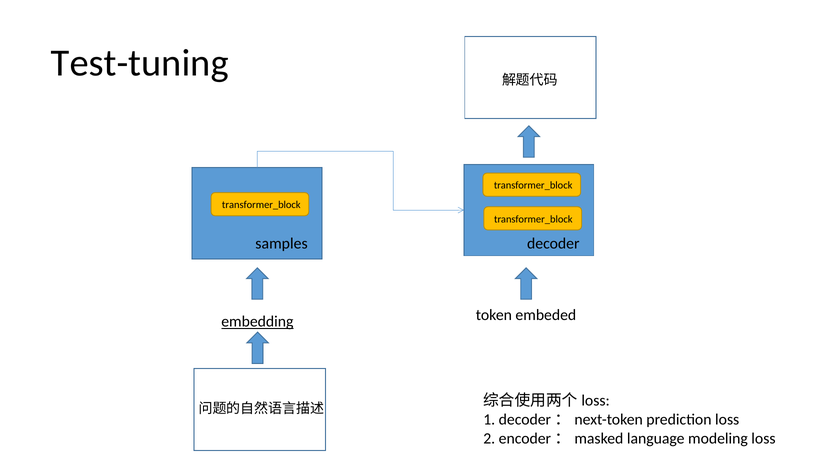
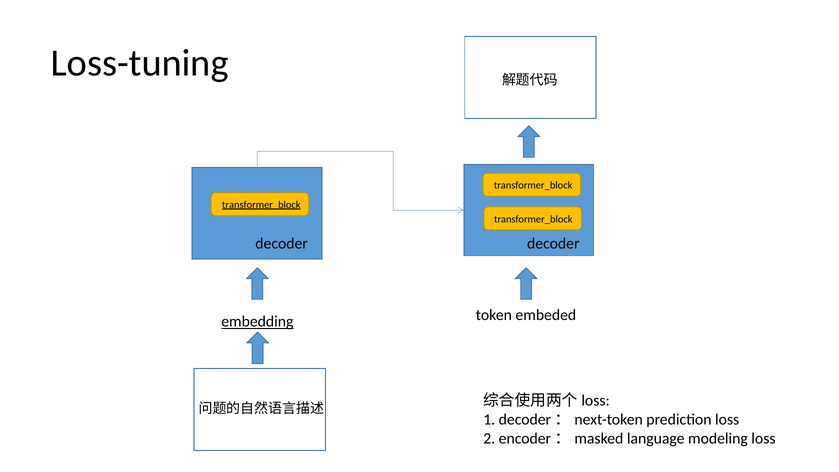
Test-tuning: Test-tuning -> Loss-tuning
transformer_block at (261, 205) underline: none -> present
samples at (282, 244): samples -> decoder
